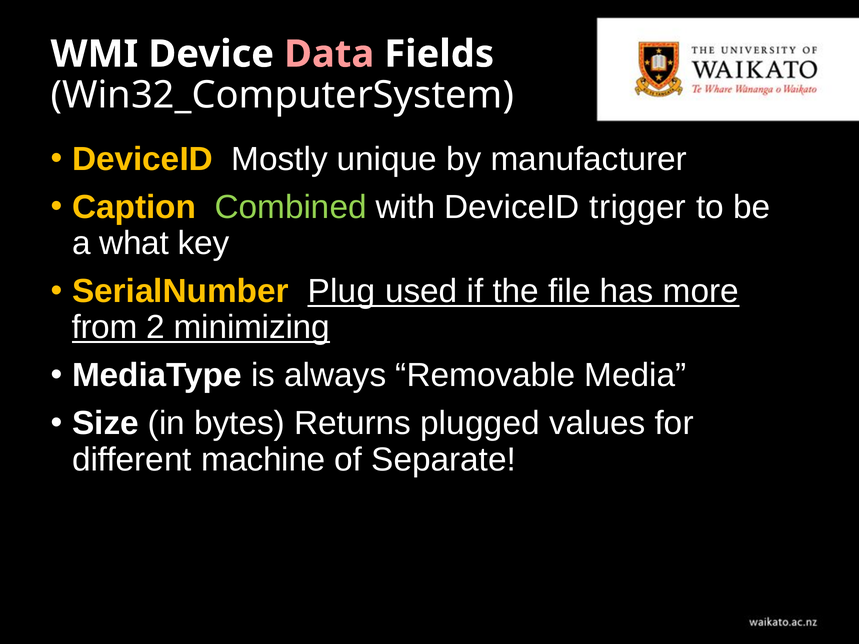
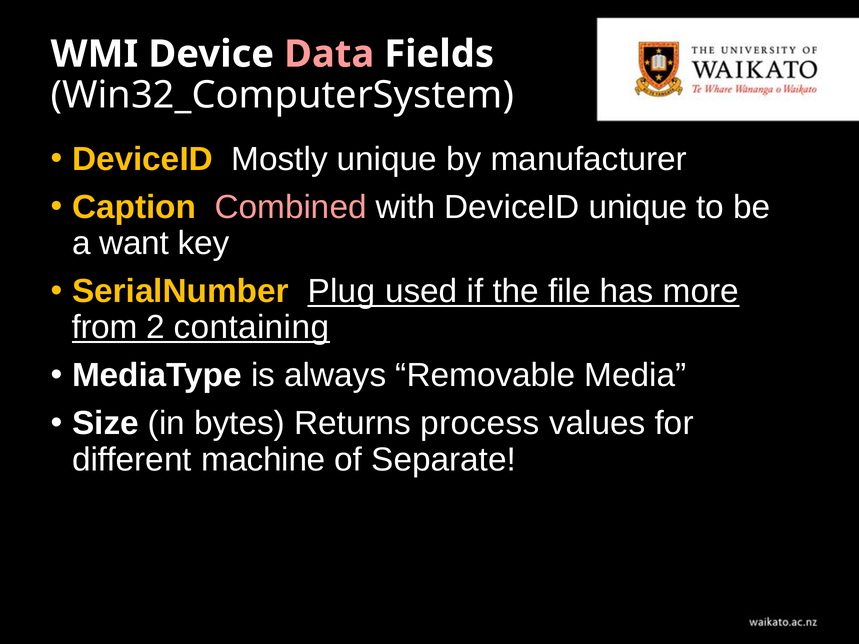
Combined colour: light green -> pink
DeviceID trigger: trigger -> unique
what: what -> want
minimizing: minimizing -> containing
plugged: plugged -> process
